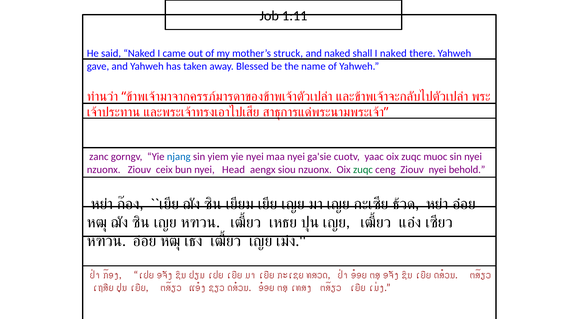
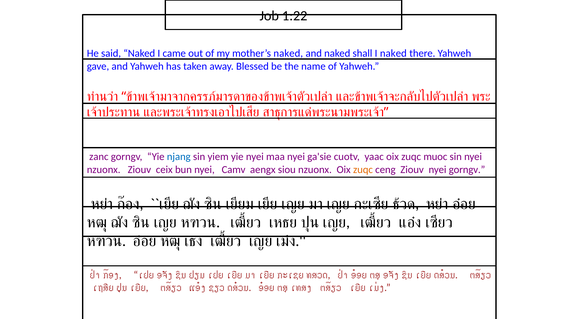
1:11: 1:11 -> 1:22
mother’s struck: struck -> naked
Head: Head -> Camv
zuqc at (363, 170) colour: green -> orange
nyei behold: behold -> gorngv
